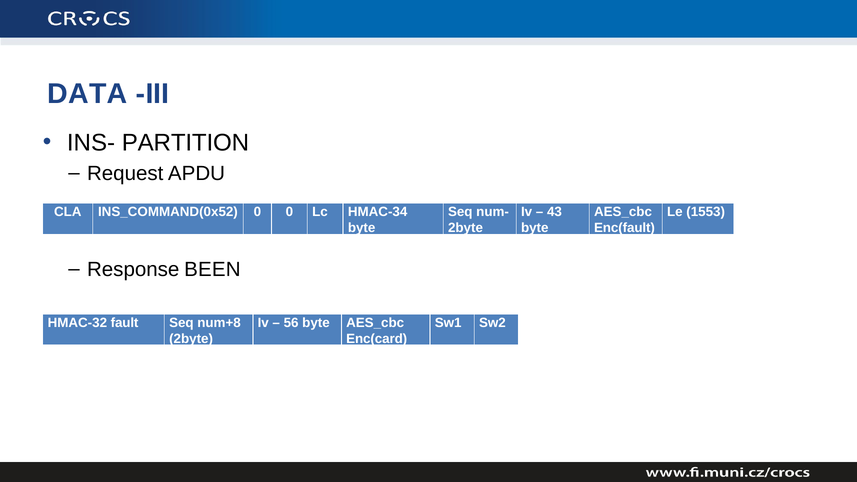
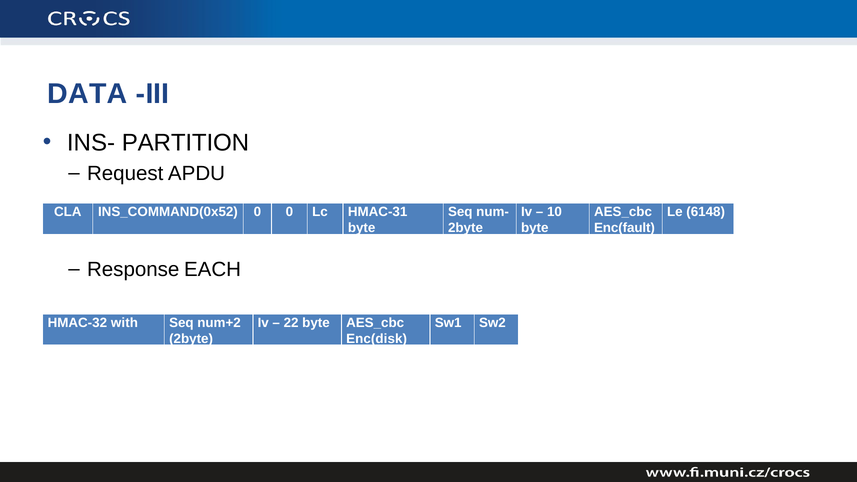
HMAC-34: HMAC-34 -> HMAC-31
43: 43 -> 10
1553: 1553 -> 6148
BEEN: BEEN -> EACH
fault: fault -> with
num+8: num+8 -> num+2
56: 56 -> 22
Enc(card: Enc(card -> Enc(disk
